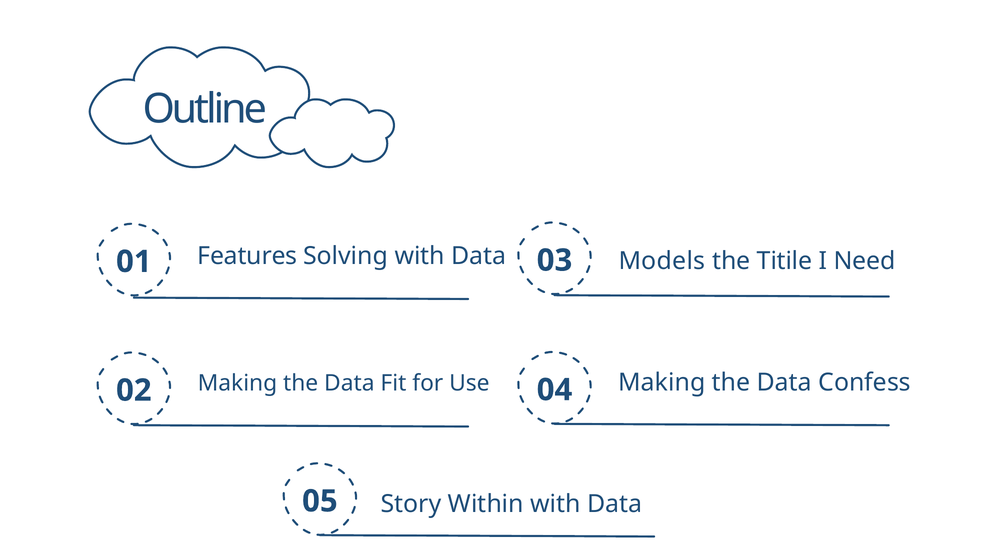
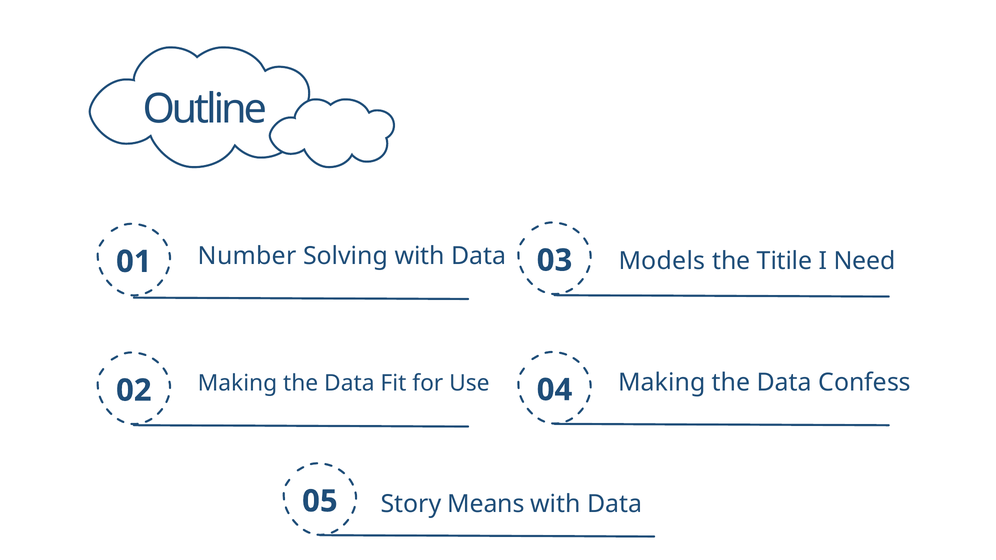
Features: Features -> Number
Within: Within -> Means
